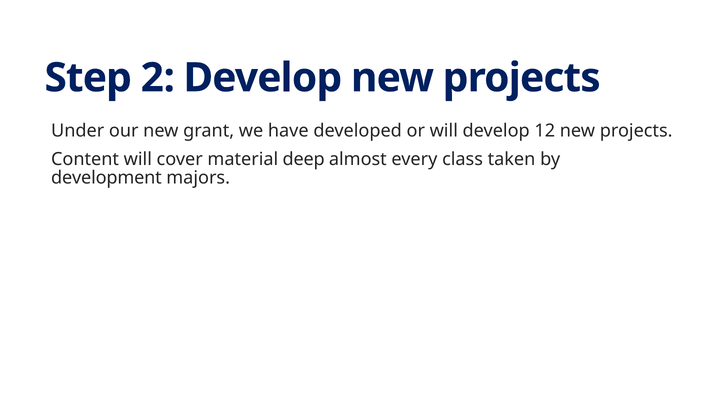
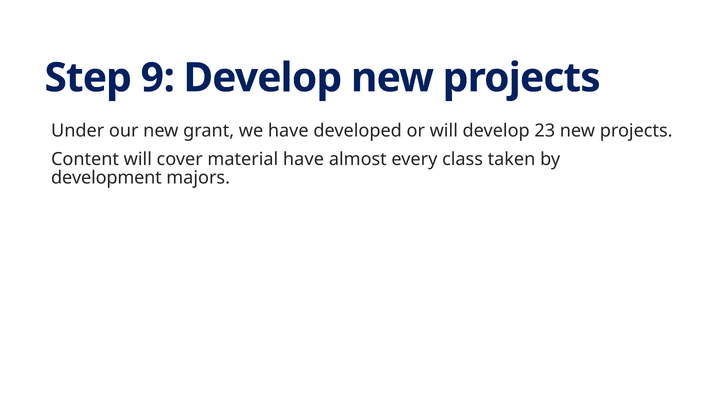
2: 2 -> 9
12: 12 -> 23
material deep: deep -> have
